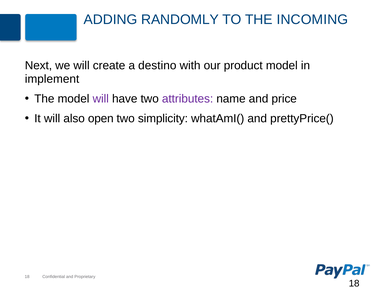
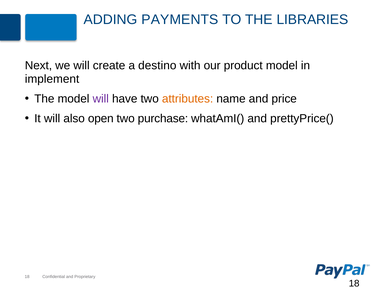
RANDOMLY: RANDOMLY -> PAYMENTS
INCOMING: INCOMING -> LIBRARIES
attributes colour: purple -> orange
simplicity: simplicity -> purchase
